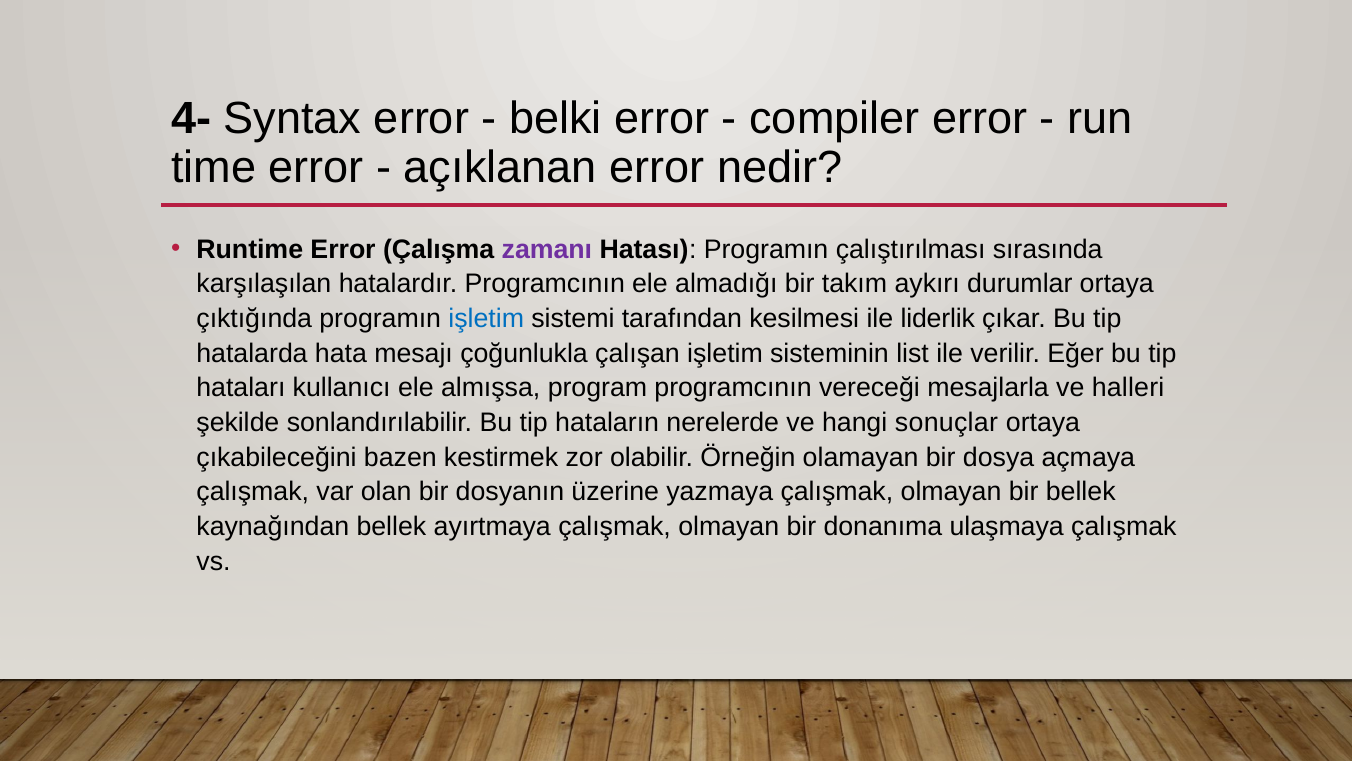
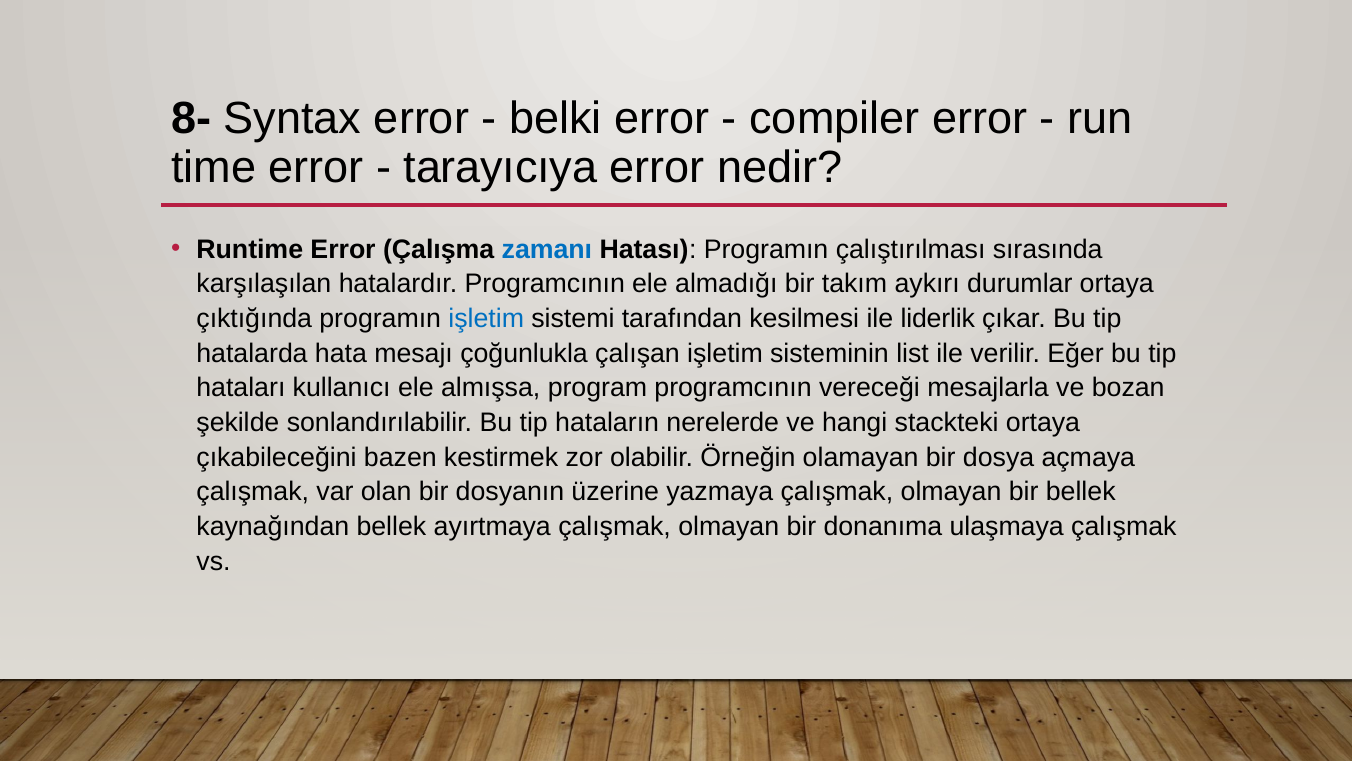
4-: 4- -> 8-
açıklanan: açıklanan -> tarayıcıya
zamanı colour: purple -> blue
halleri: halleri -> bozan
sonuçlar: sonuçlar -> stackteki
